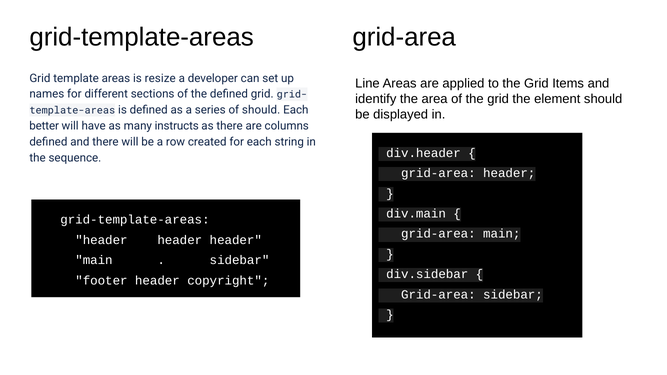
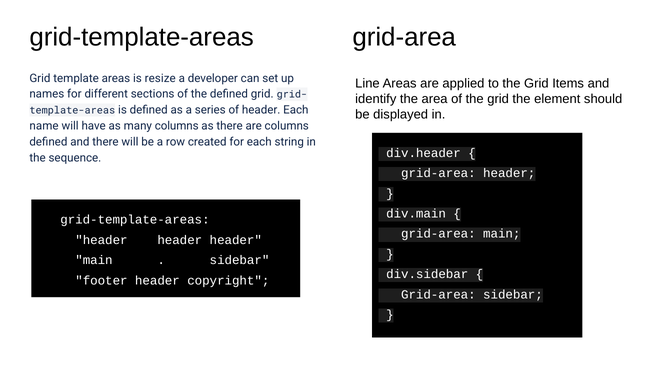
of should: should -> header
better: better -> name
many instructs: instructs -> columns
